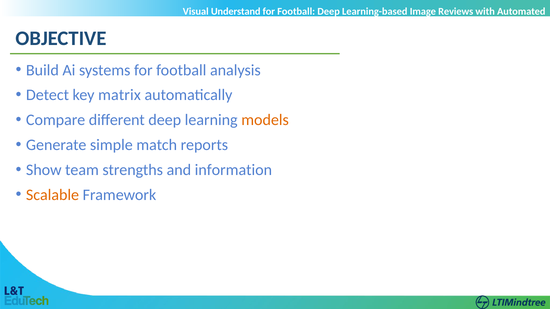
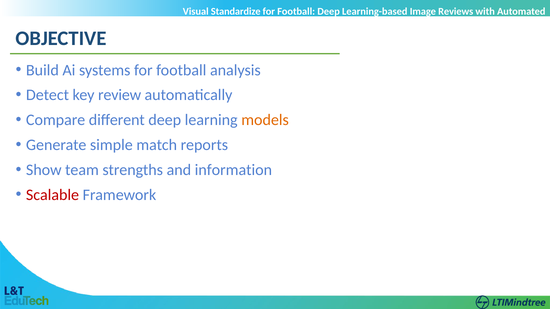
Understand: Understand -> Standardize
matrix: matrix -> review
Scalable colour: orange -> red
